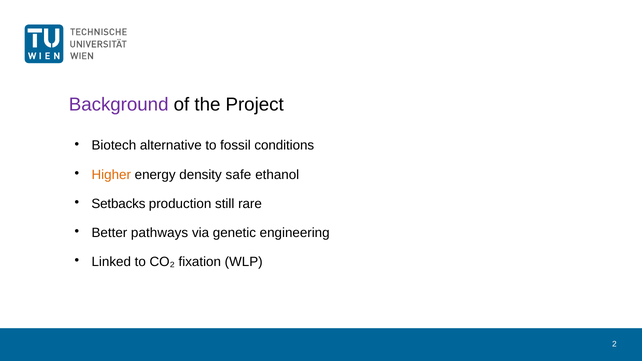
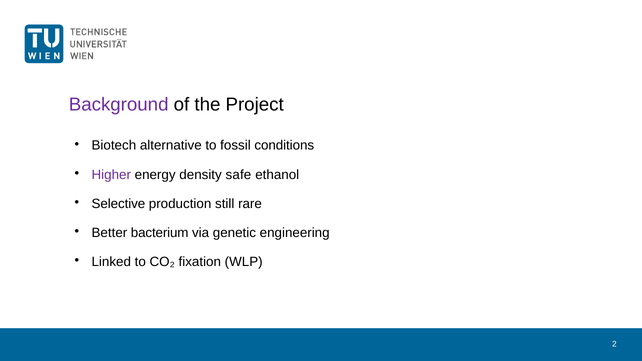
Higher colour: orange -> purple
Setbacks: Setbacks -> Selective
pathways: pathways -> bacterium
